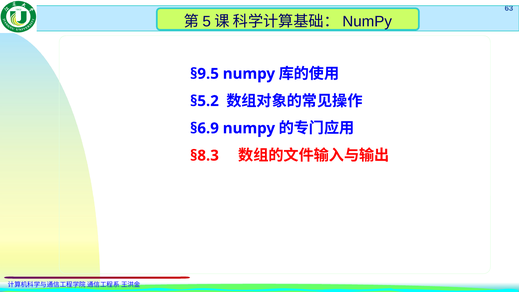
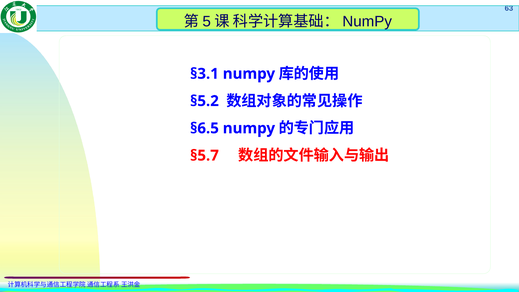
§9.5: §9.5 -> §3.1
§6.9: §6.9 -> §6.5
§8.3: §8.3 -> §5.7
